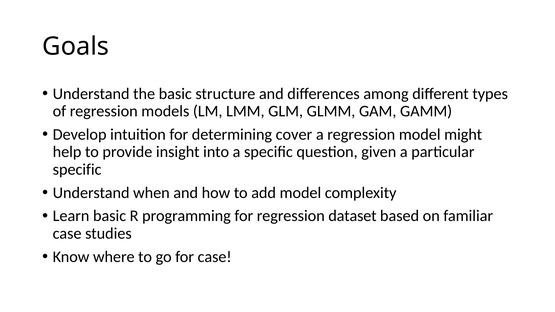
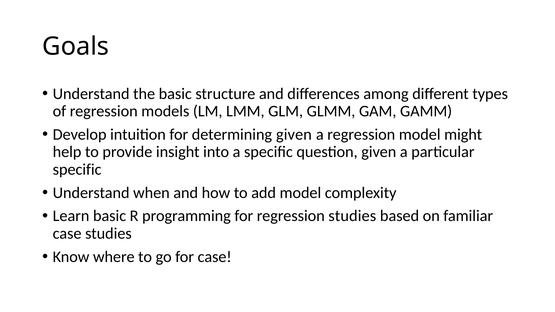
determining cover: cover -> given
regression dataset: dataset -> studies
